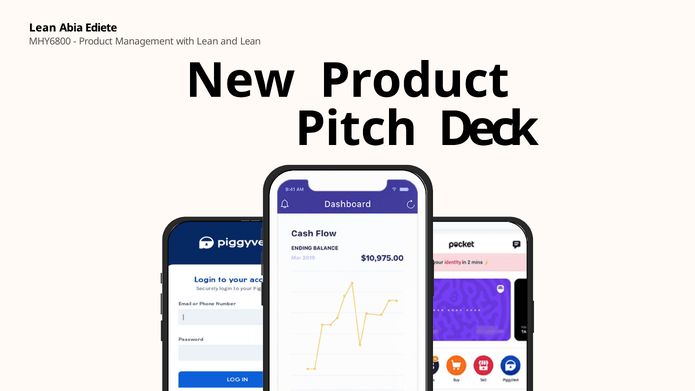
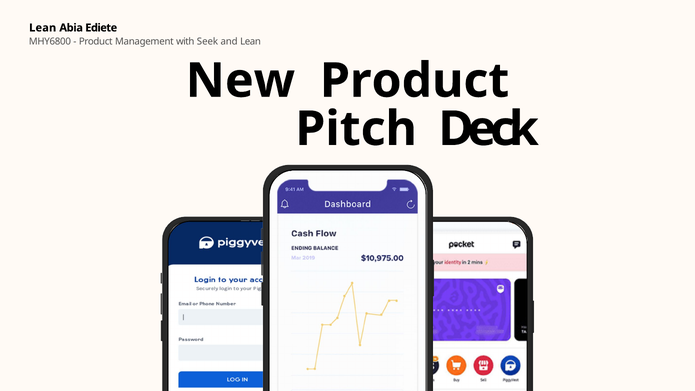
with Lean: Lean -> Seek
